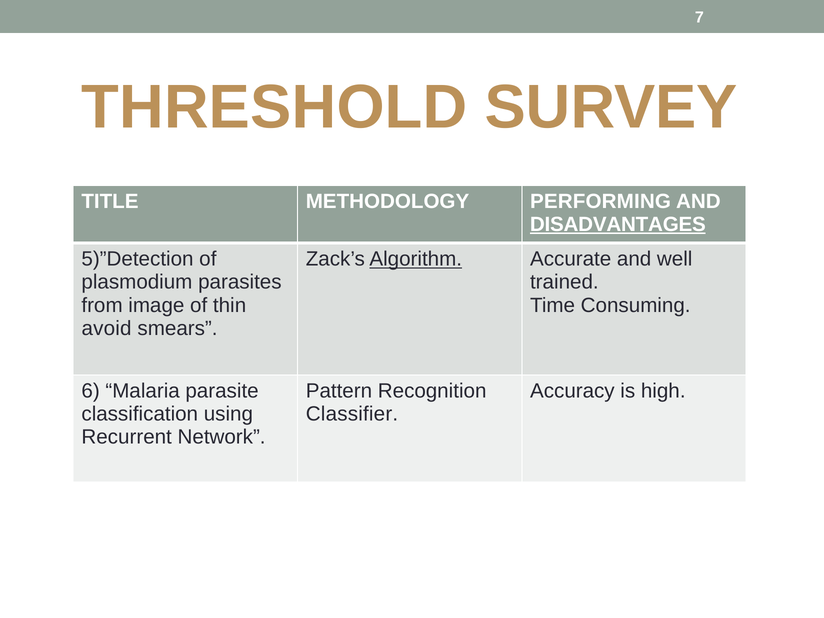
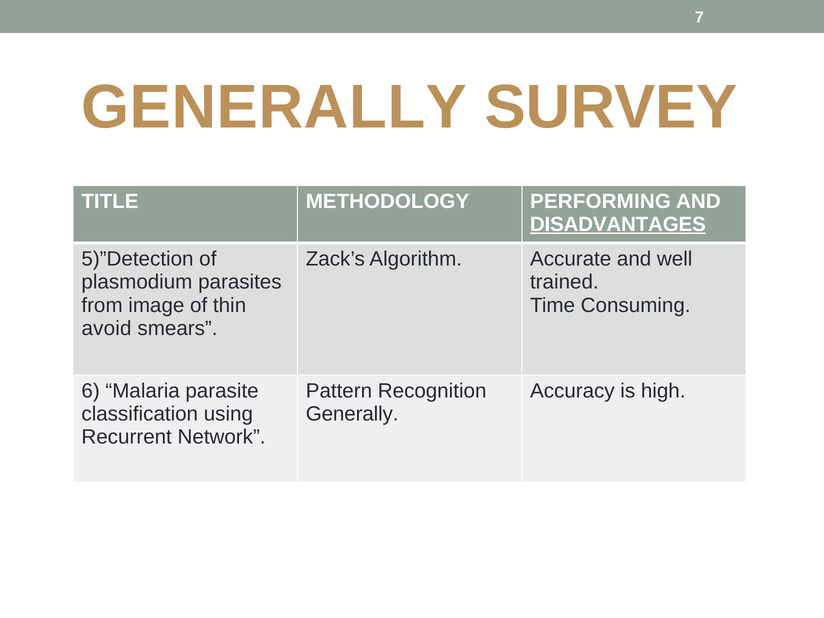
THRESHOLD at (274, 107): THRESHOLD -> GENERALLY
Algorithm underline: present -> none
Classifier at (352, 414): Classifier -> Generally
